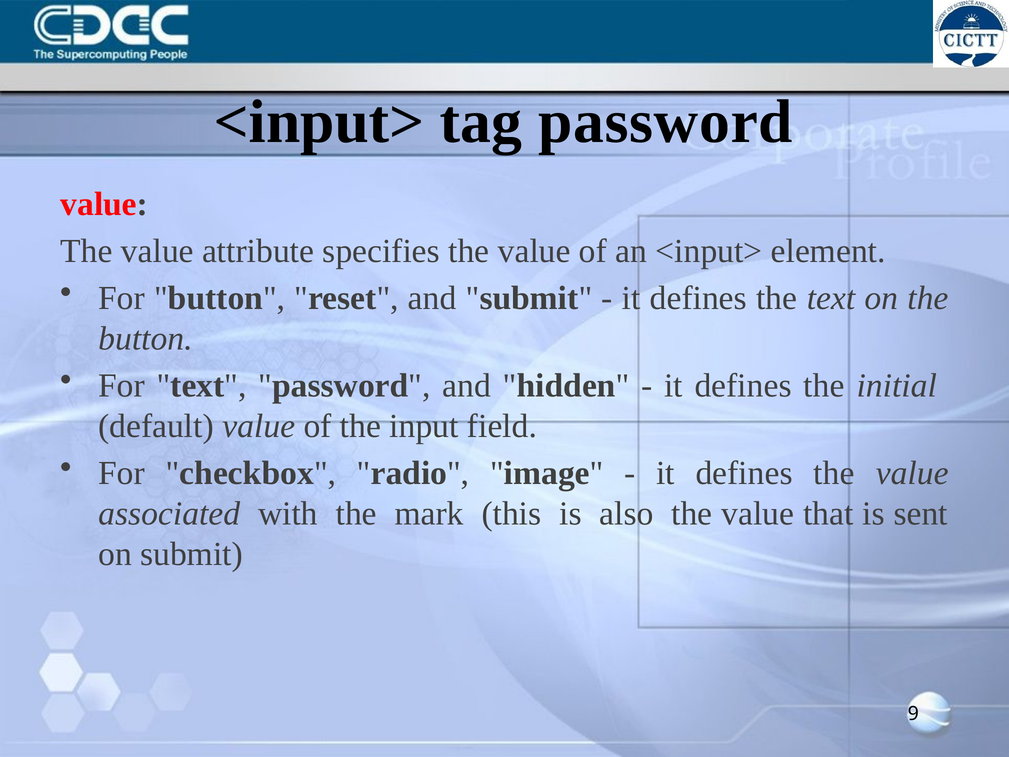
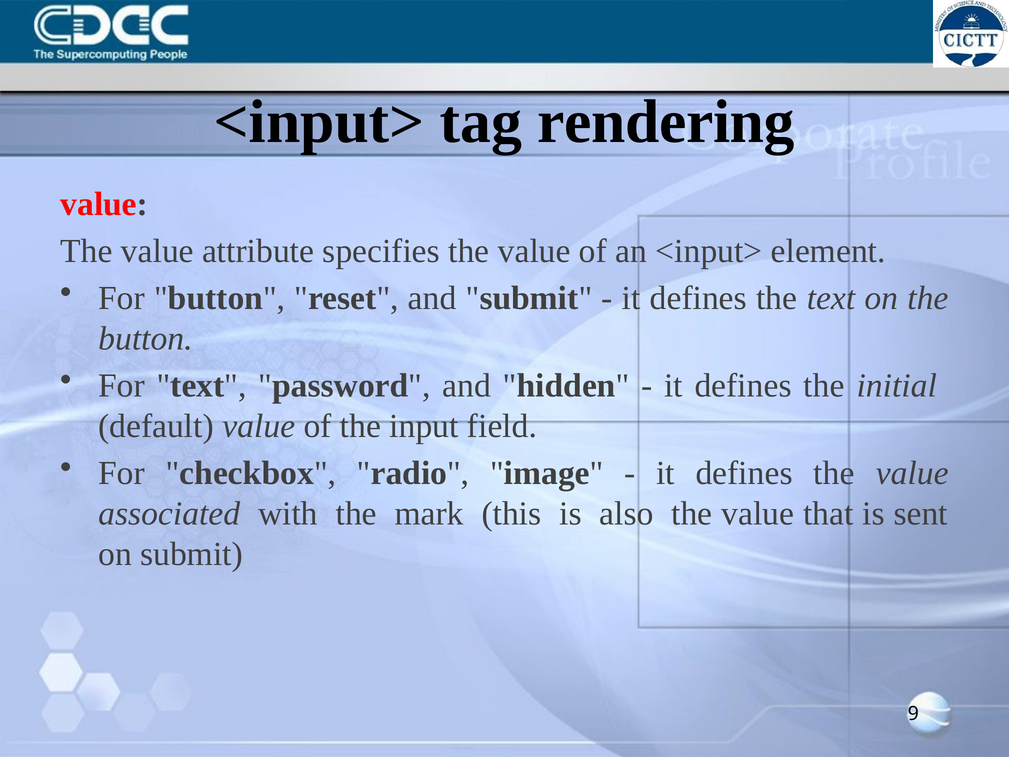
tag password: password -> rendering
